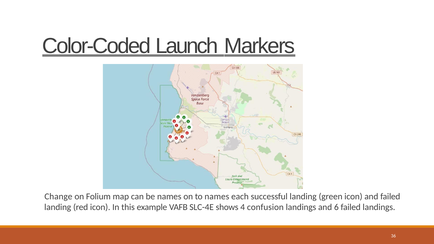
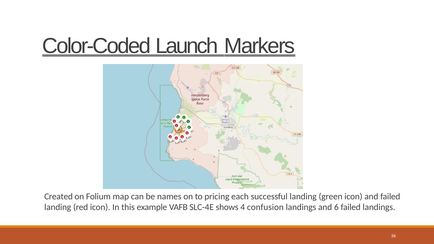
Change: Change -> Created
to names: names -> pricing
